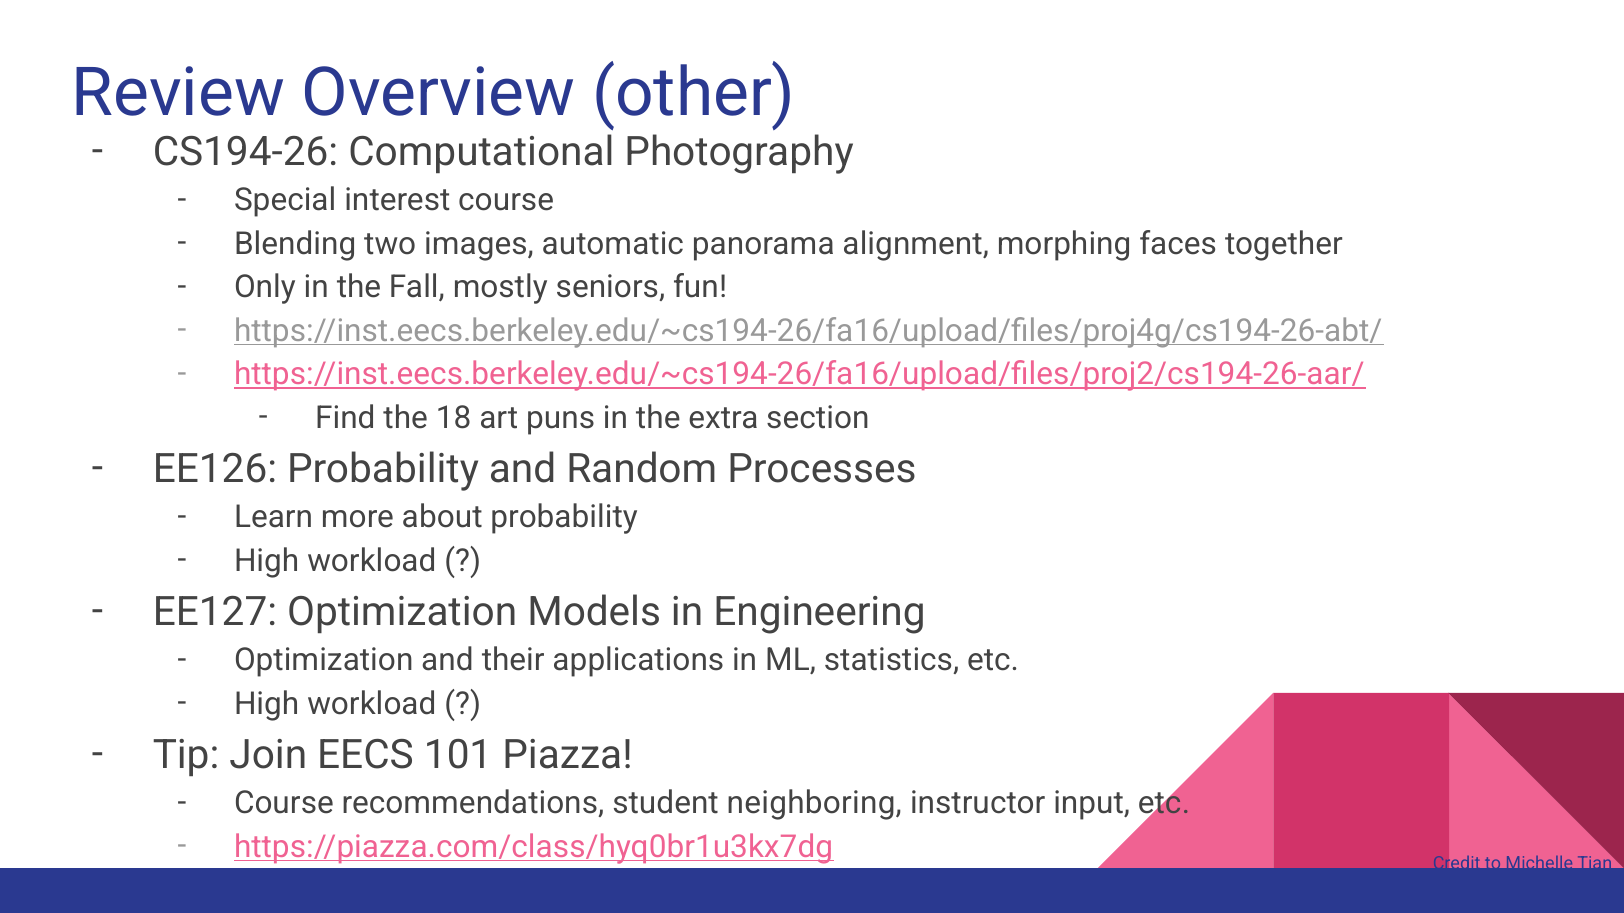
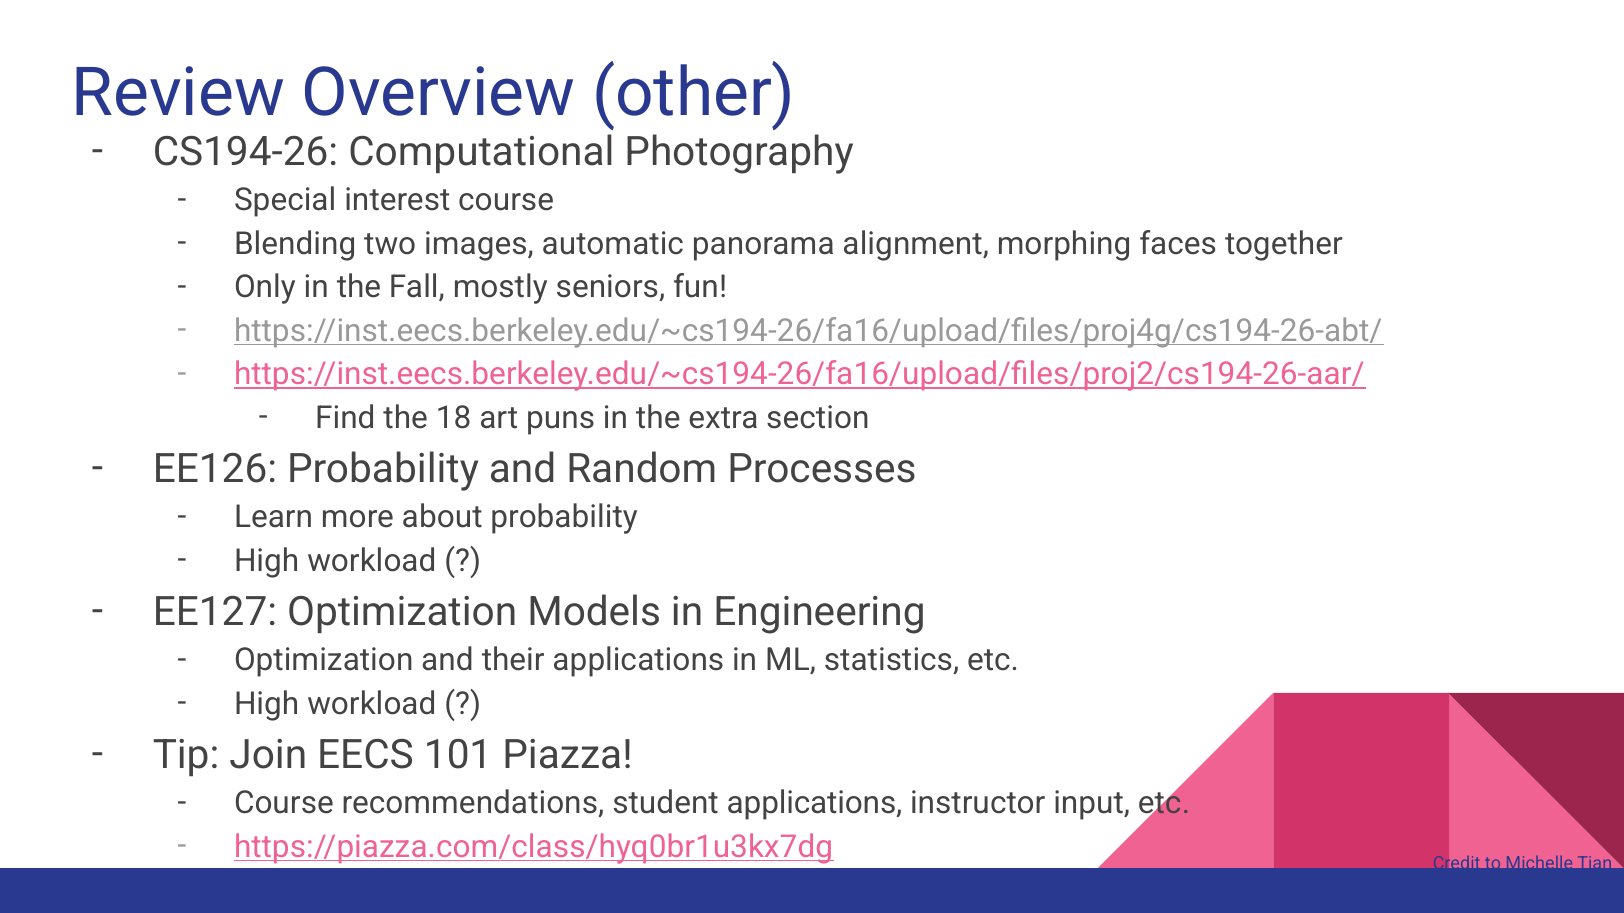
student neighboring: neighboring -> applications
